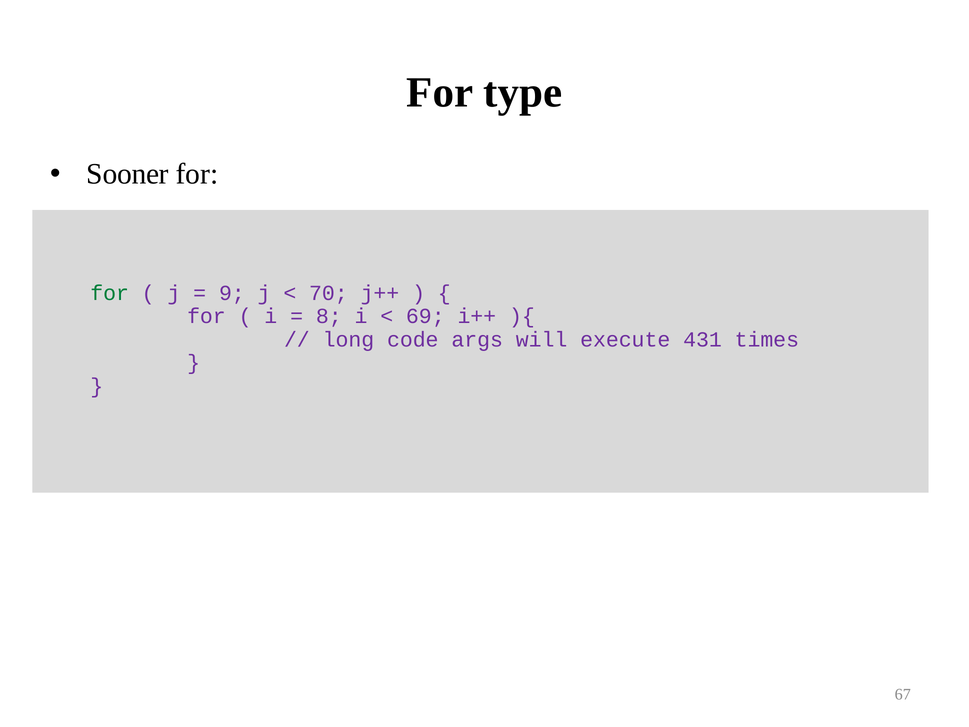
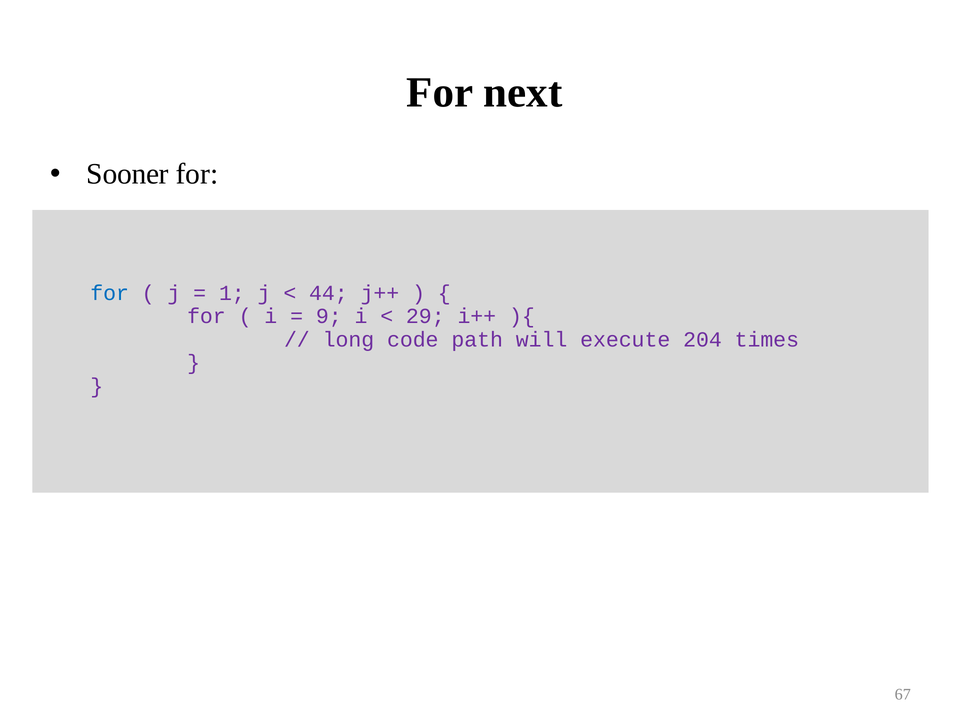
type: type -> next
for at (110, 293) colour: green -> blue
9: 9 -> 1
70: 70 -> 44
8: 8 -> 9
69: 69 -> 29
args: args -> path
431: 431 -> 204
